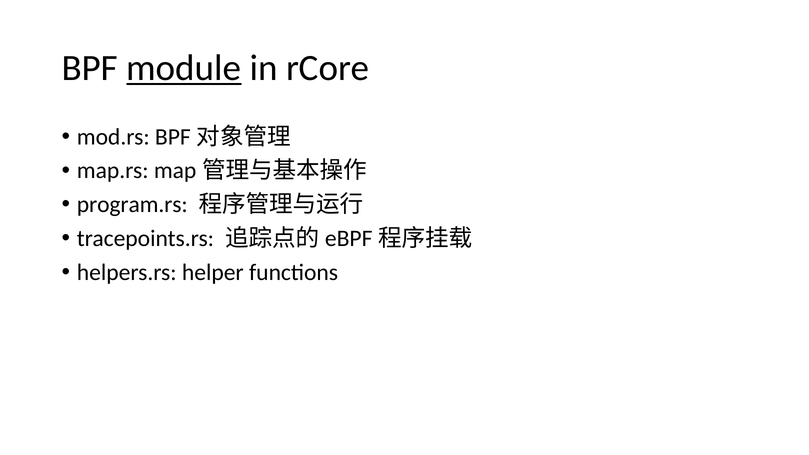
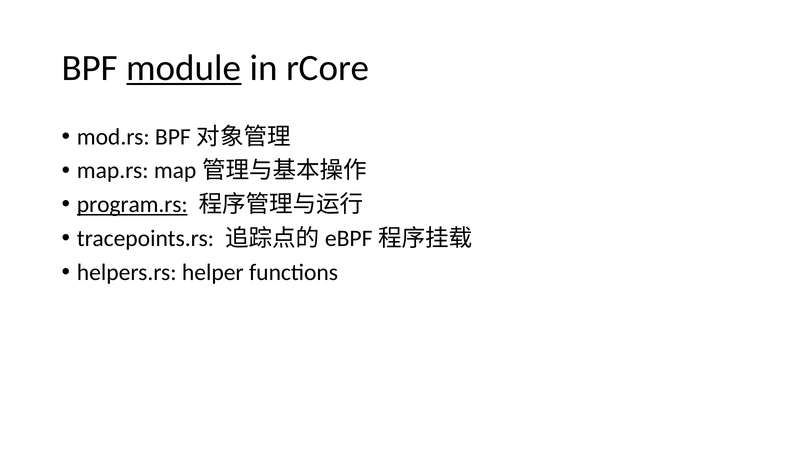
program.rs underline: none -> present
